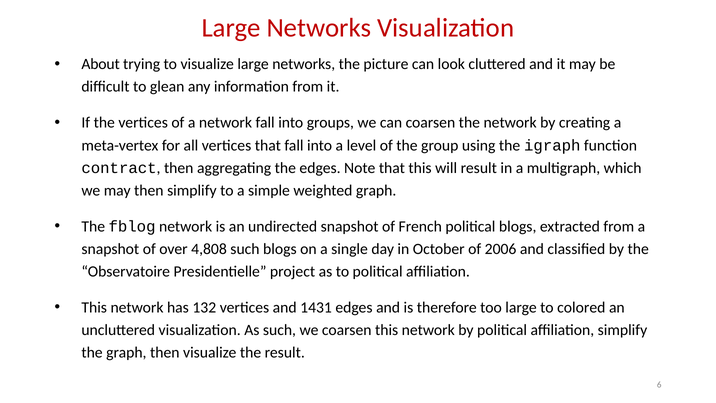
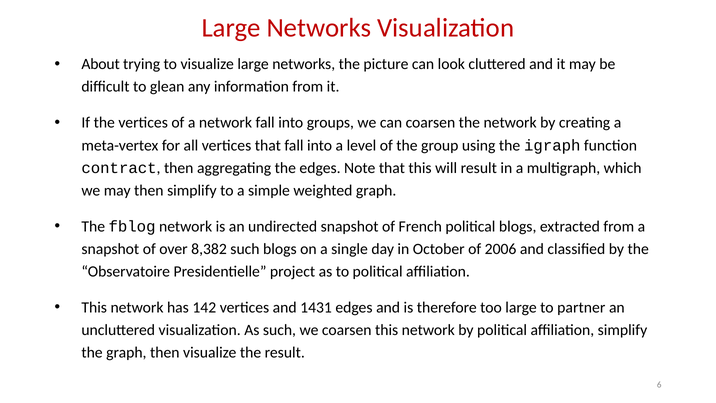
4,808: 4,808 -> 8,382
132: 132 -> 142
colored: colored -> partner
